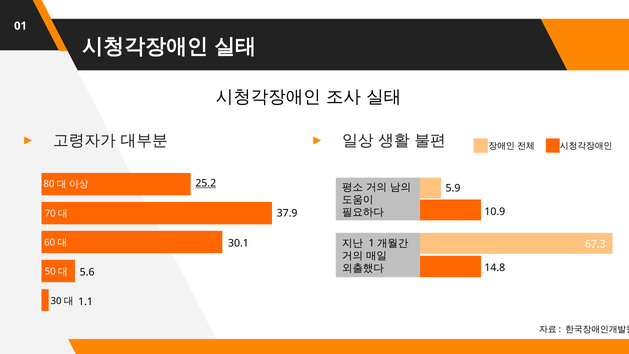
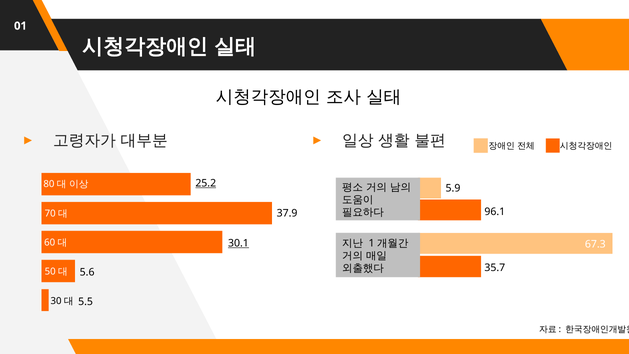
10.9: 10.9 -> 96.1
30.1 underline: none -> present
14.8: 14.8 -> 35.7
1.1: 1.1 -> 5.5
